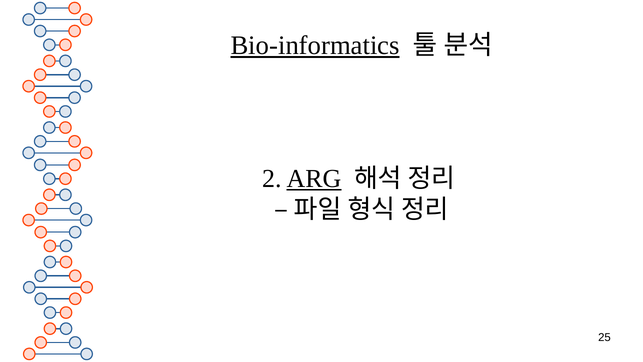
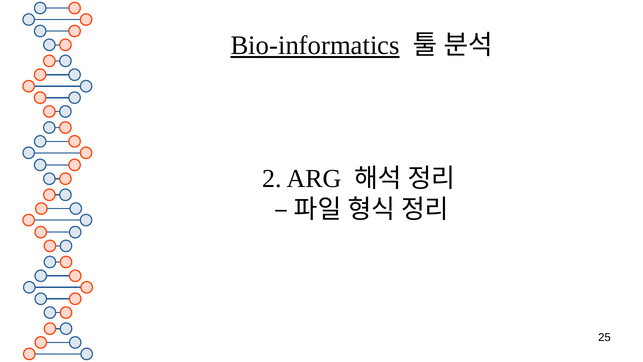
ARG underline: present -> none
